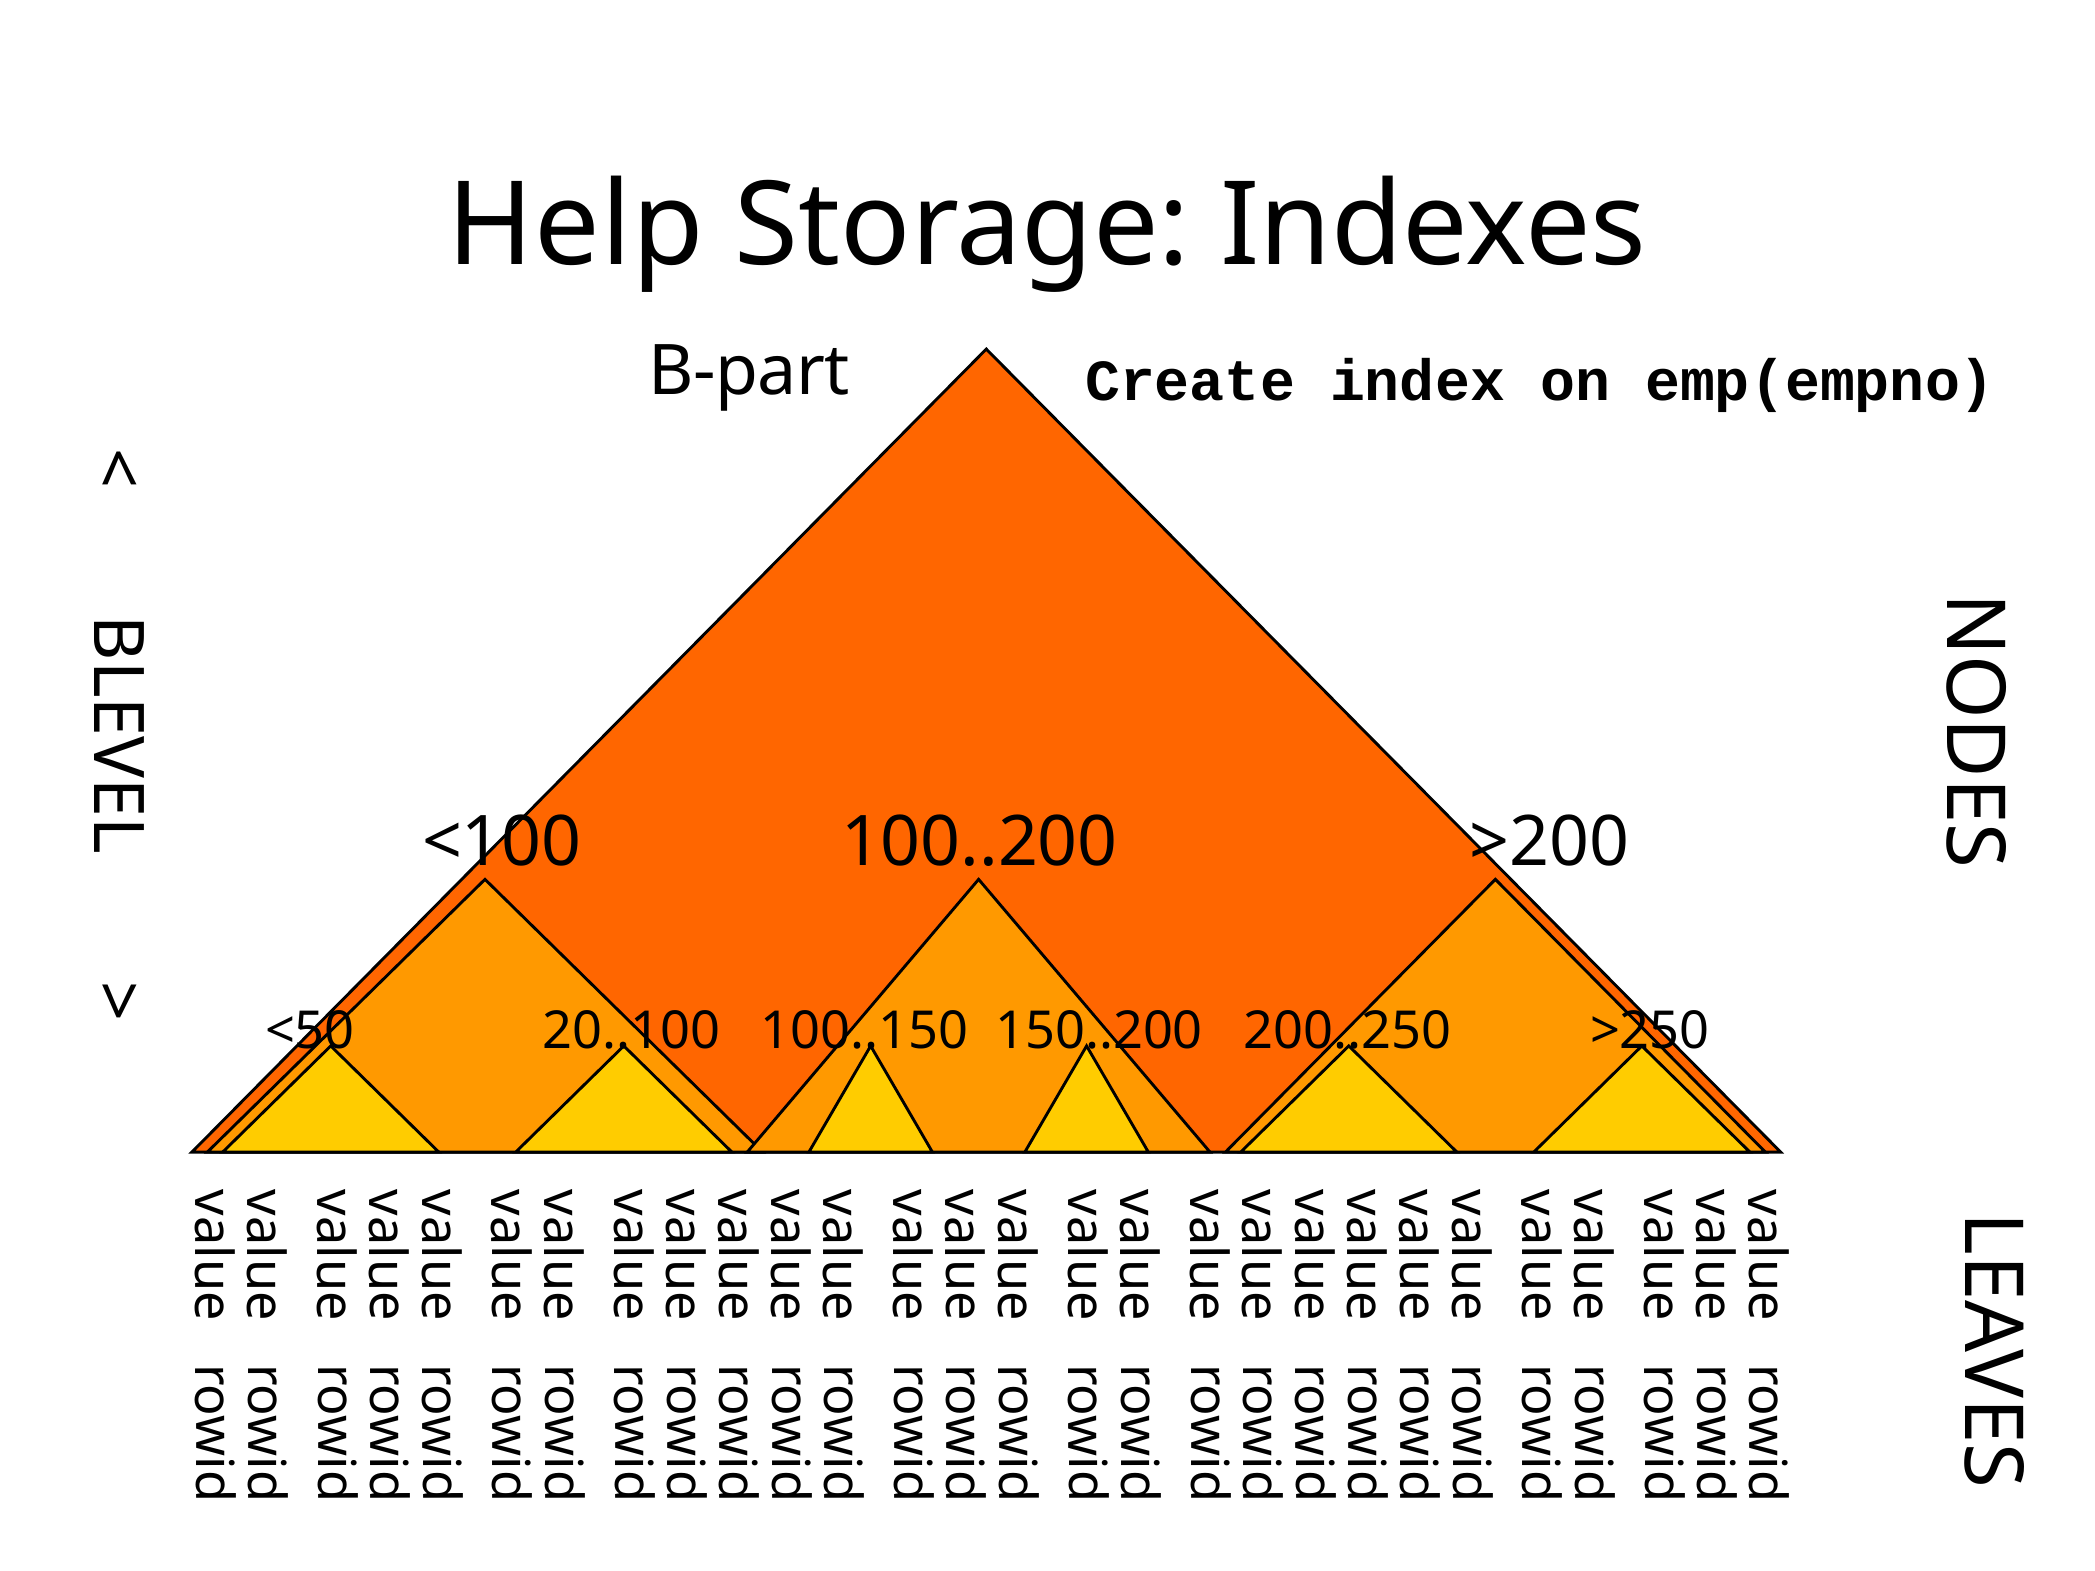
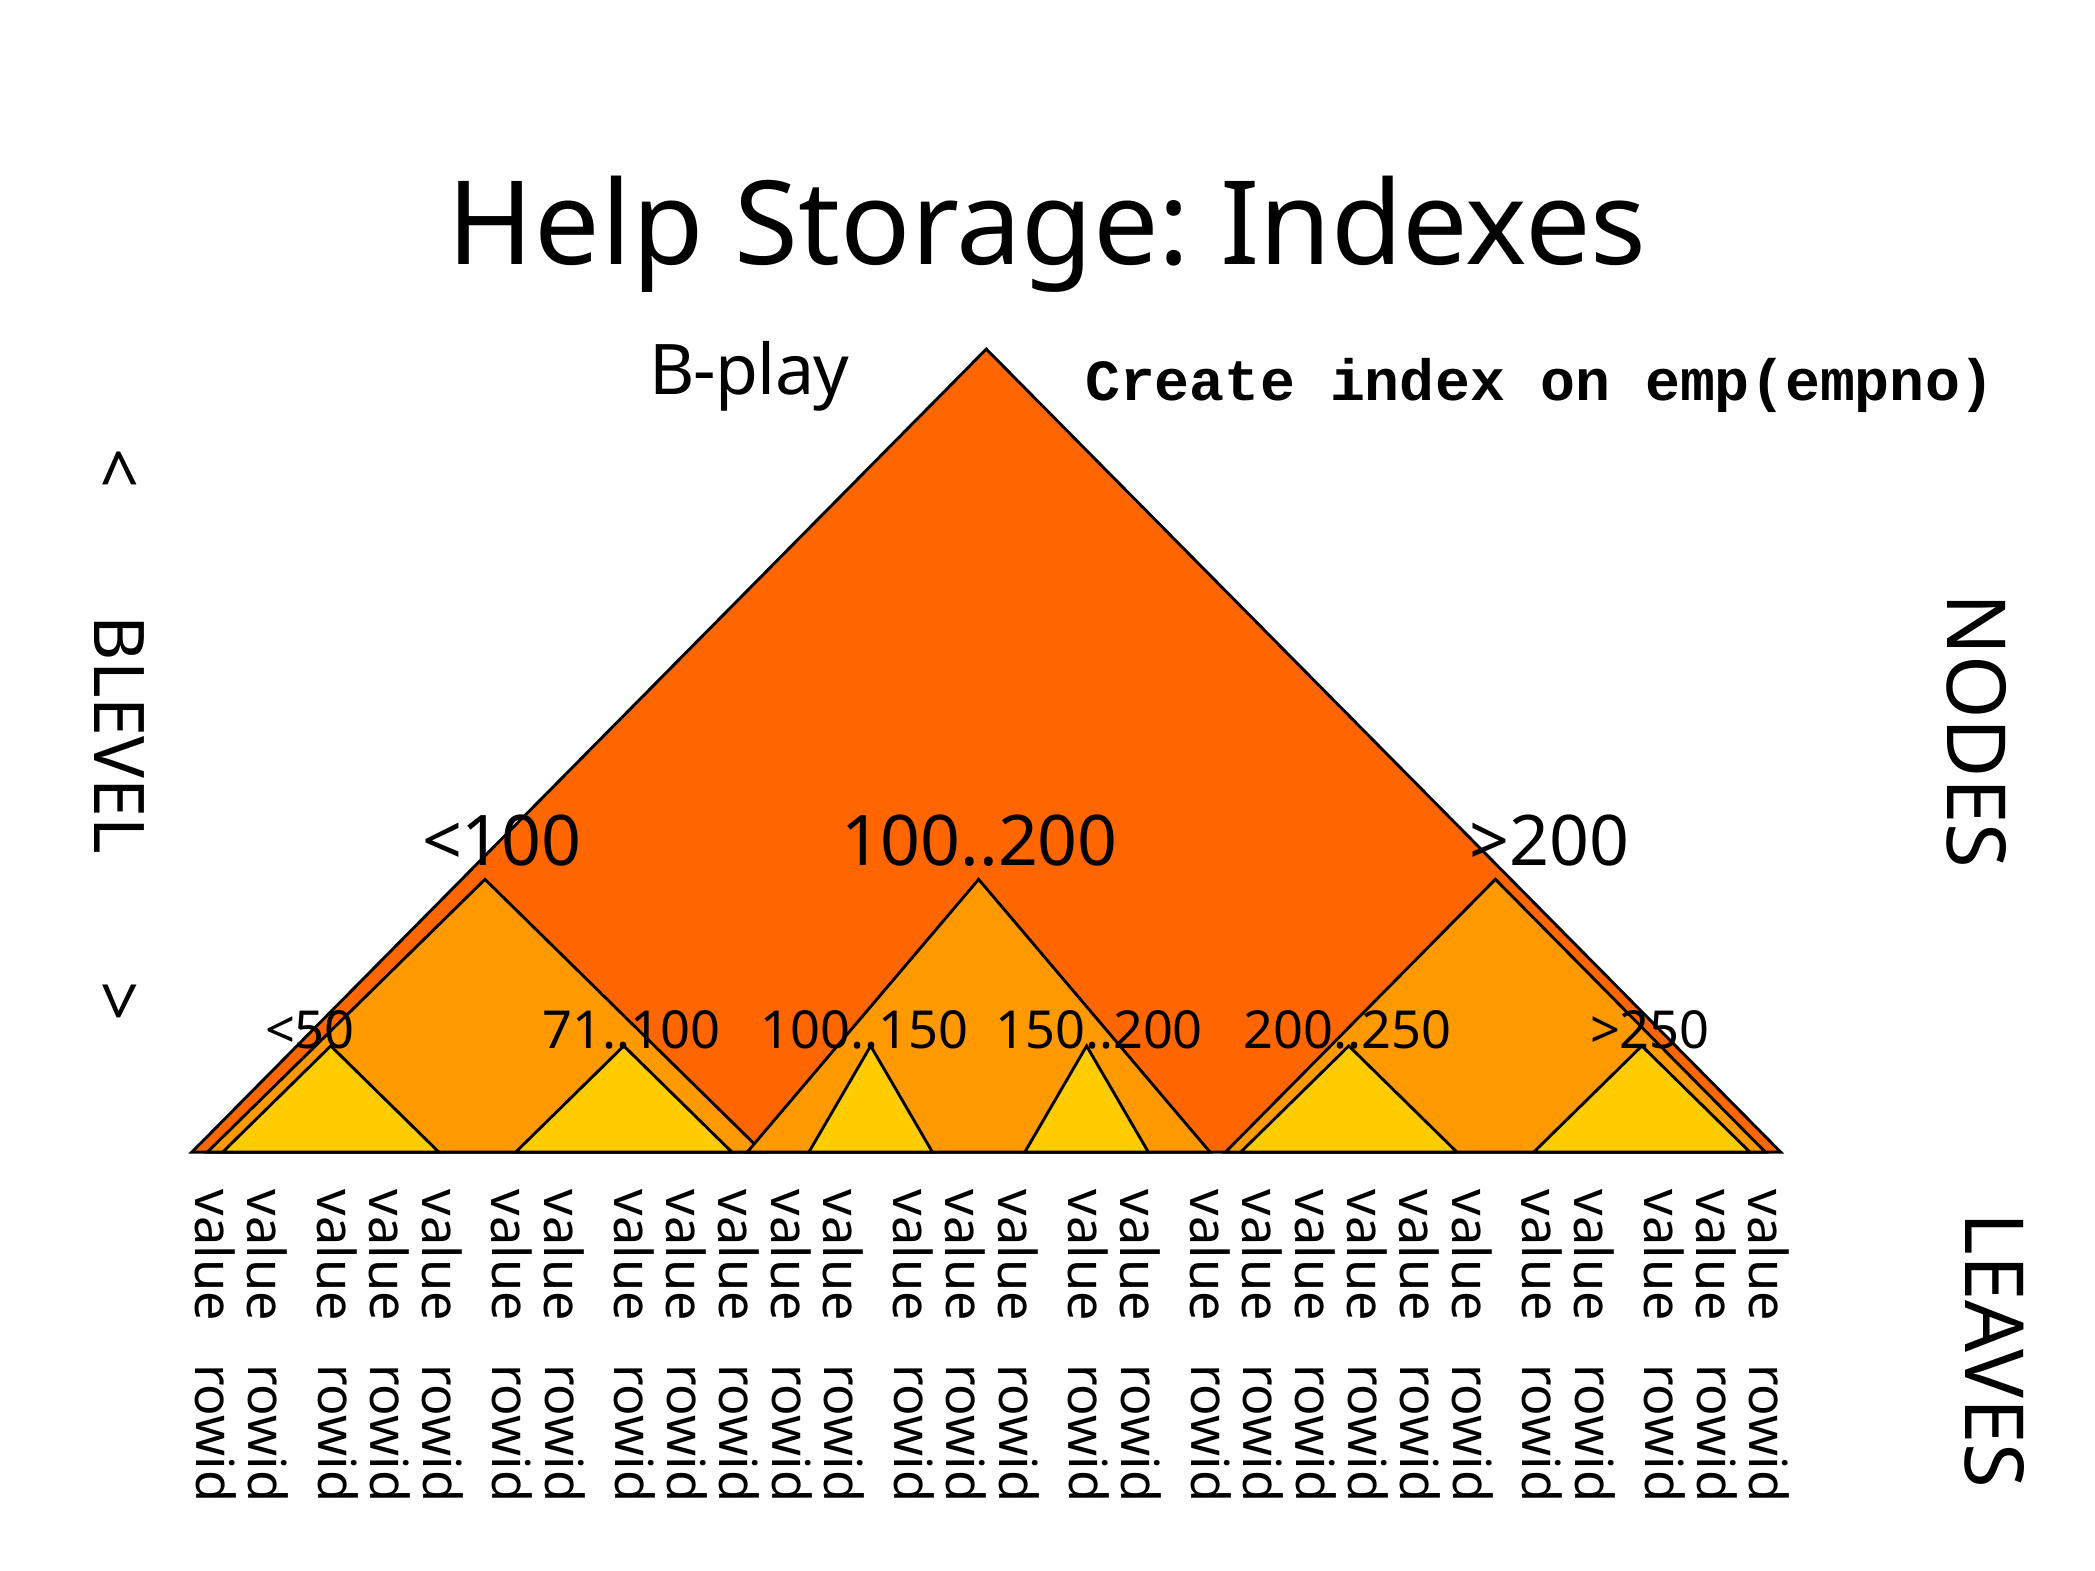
B-part: B-part -> B-play
20..100: 20..100 -> 71..100
